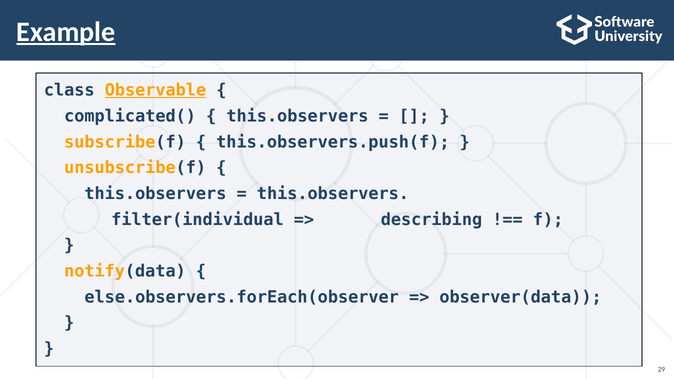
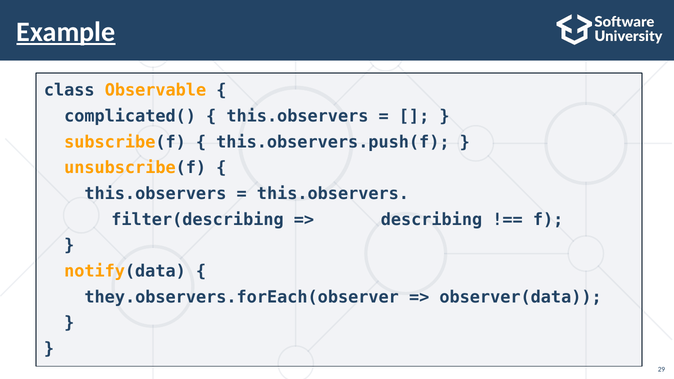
Observable underline: present -> none
filter(individual: filter(individual -> filter(describing
else.observers.forEach(observer: else.observers.forEach(observer -> they.observers.forEach(observer
